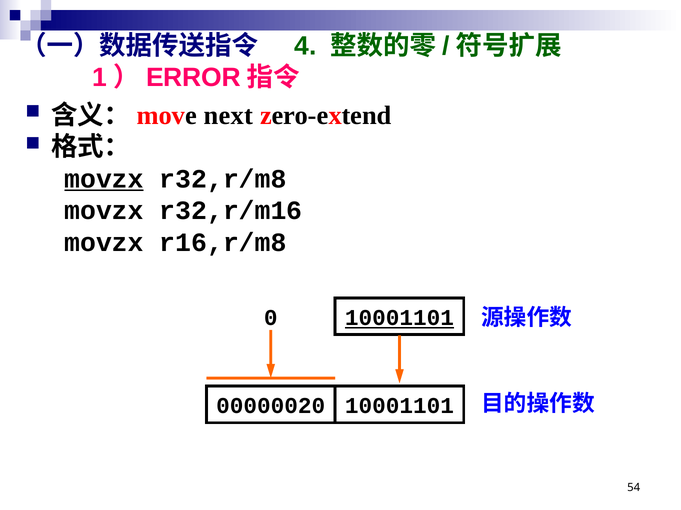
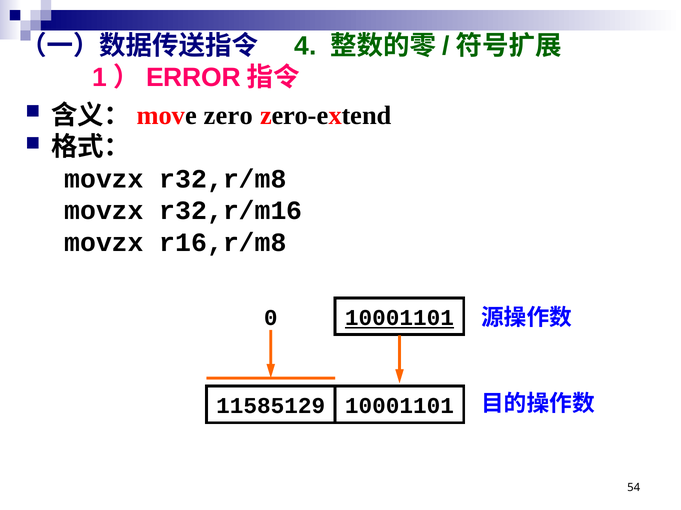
next: next -> zero
movzx at (104, 179) underline: present -> none
00000020: 00000020 -> 11585129
